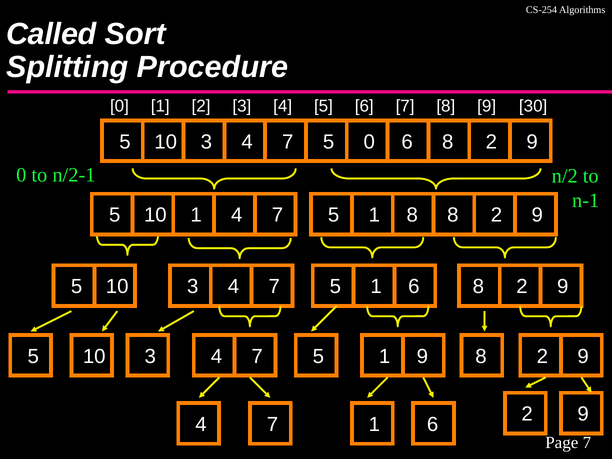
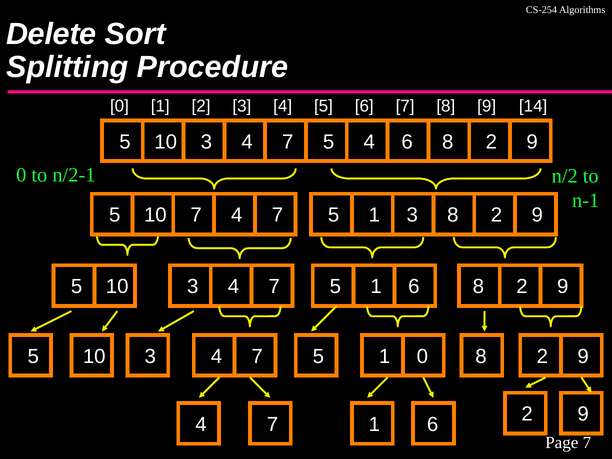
Called: Called -> Delete
30: 30 -> 14
0 at (369, 142): 0 -> 4
1 at (196, 215): 1 -> 7
1 8: 8 -> 3
1 9: 9 -> 0
